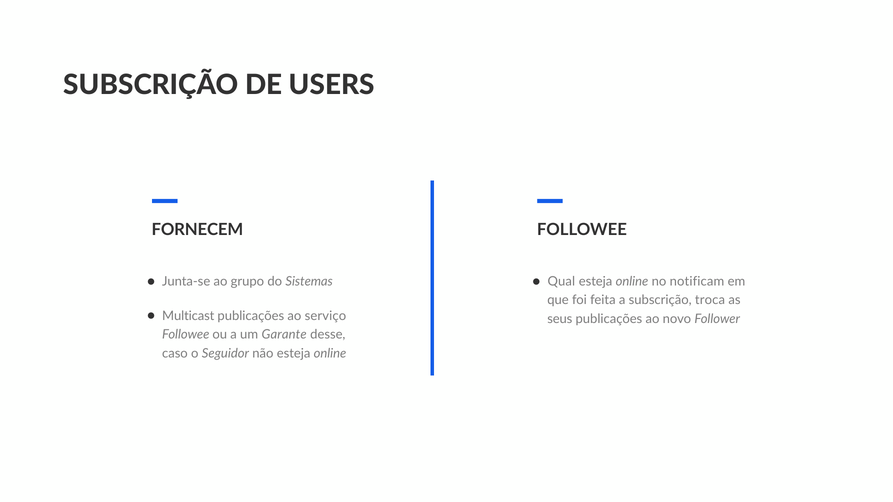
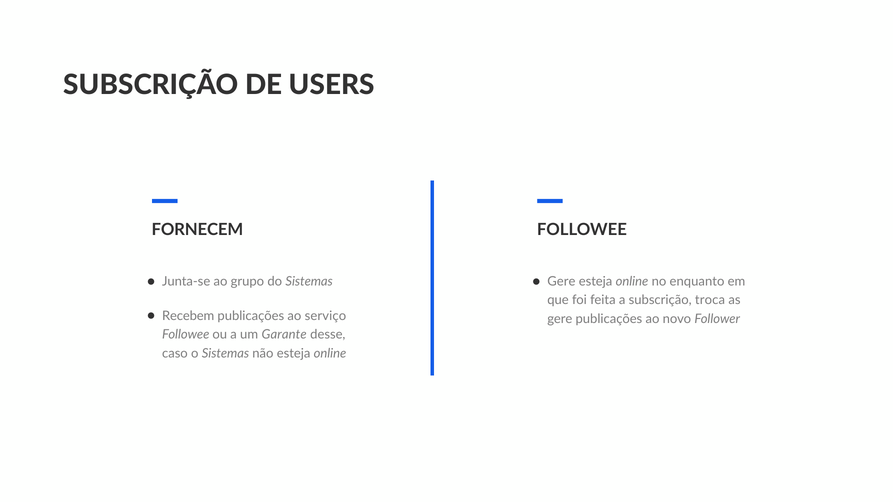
Qual at (561, 282): Qual -> Gere
notificam: notificam -> enquanto
Multicast: Multicast -> Recebem
seus at (560, 319): seus -> gere
o Seguidor: Seguidor -> Sistemas
